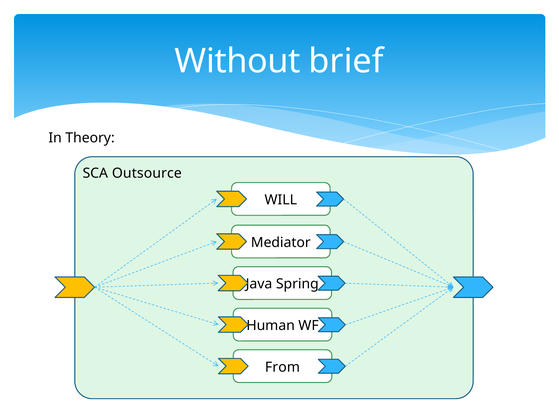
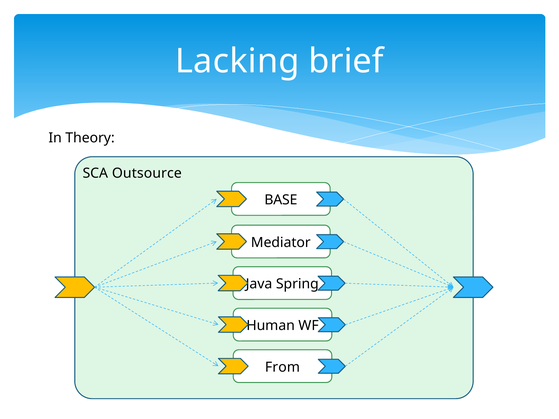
Without: Without -> Lacking
WILL: WILL -> BASE
